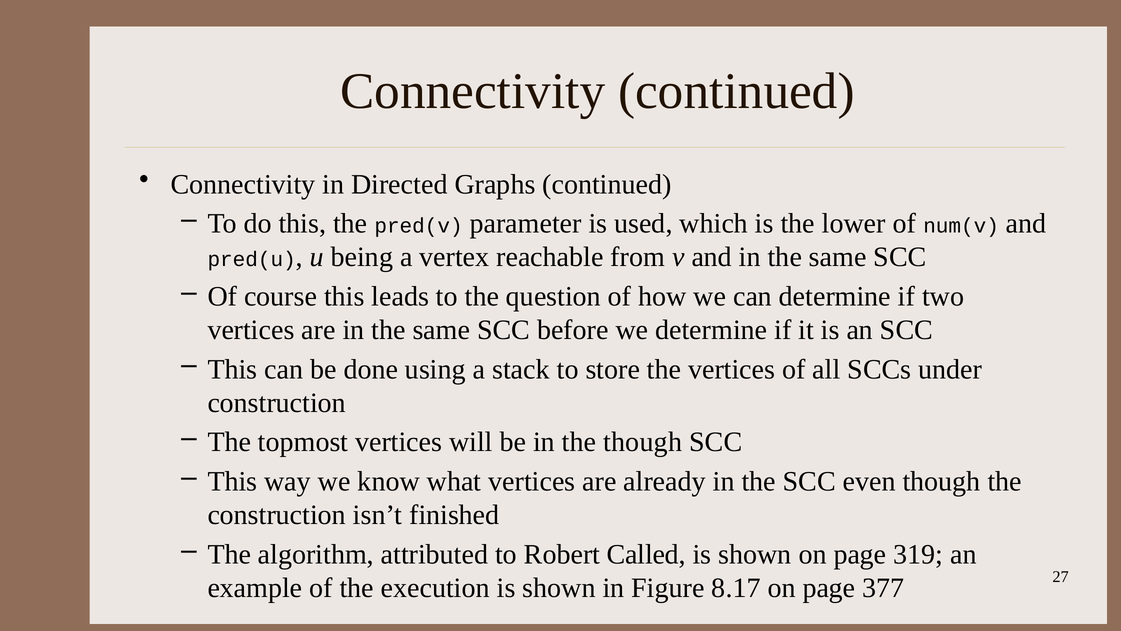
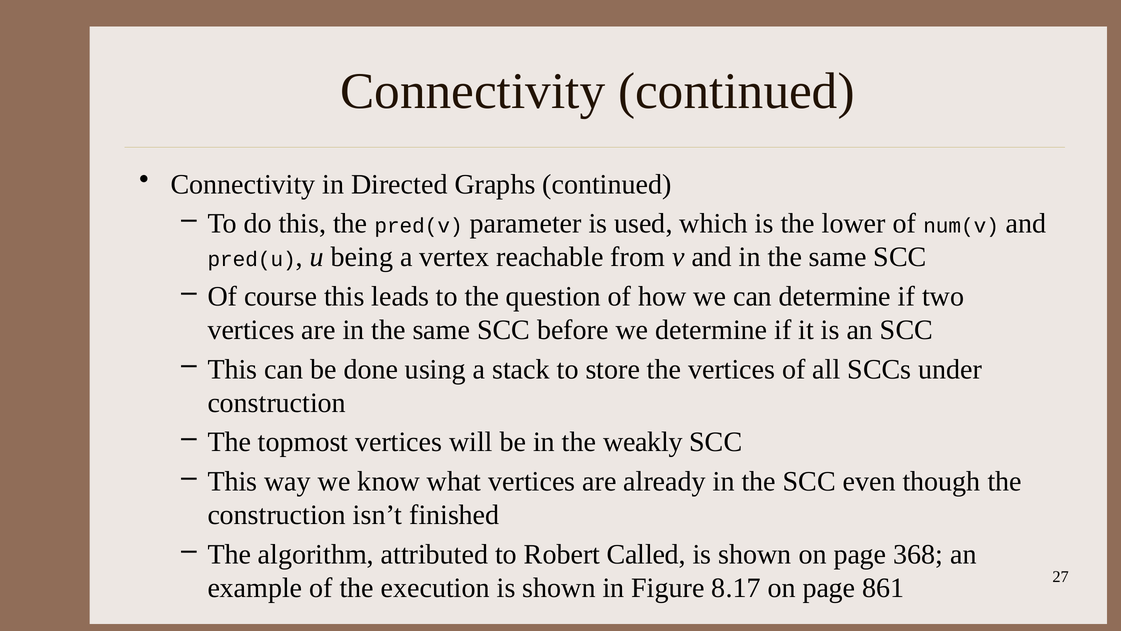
the though: though -> weakly
319: 319 -> 368
377: 377 -> 861
